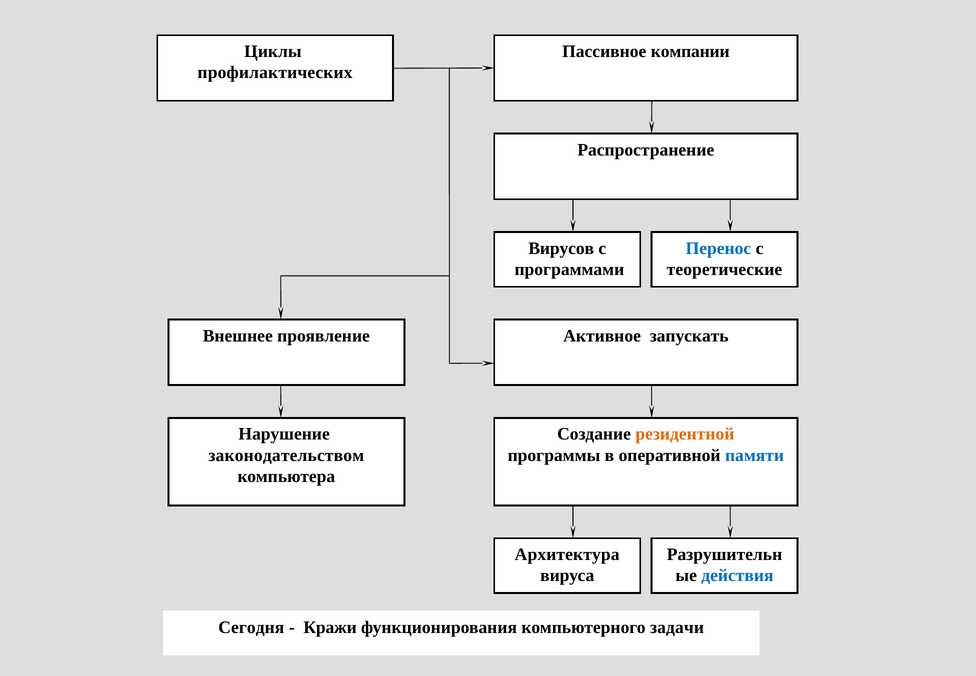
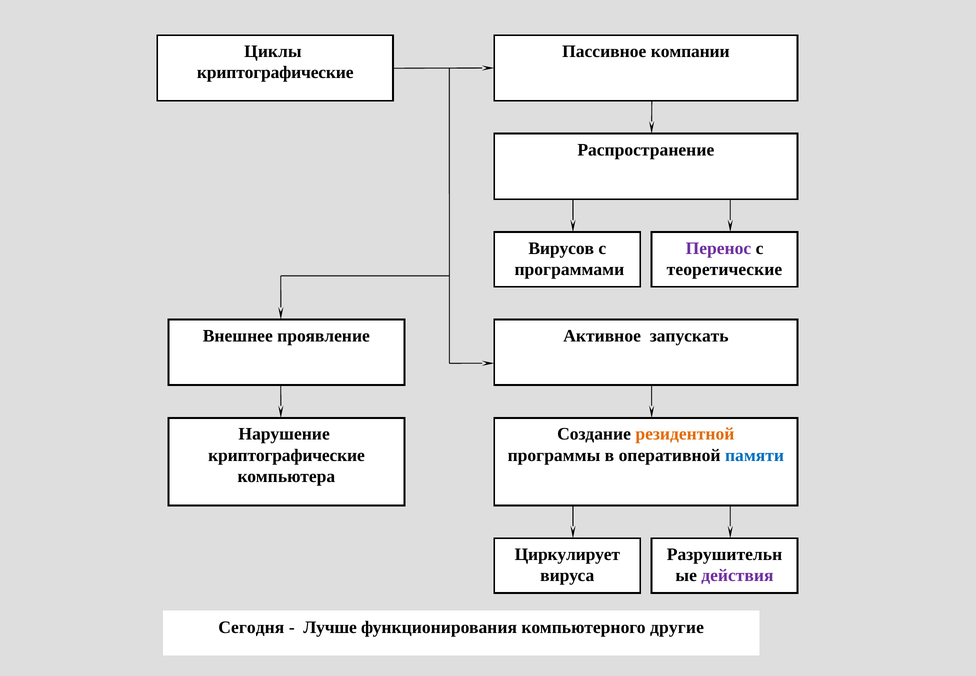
профилактических at (275, 72): профилактических -> криптографические
Перенос colour: blue -> purple
законодательством at (286, 455): законодательством -> криптографические
Архитектура: Архитектура -> Циркулирует
действия colour: blue -> purple
Кражи: Кражи -> Лучше
задачи: задачи -> другие
